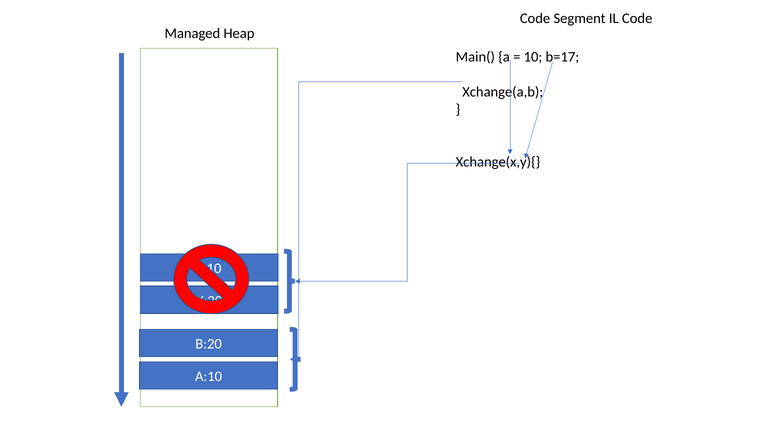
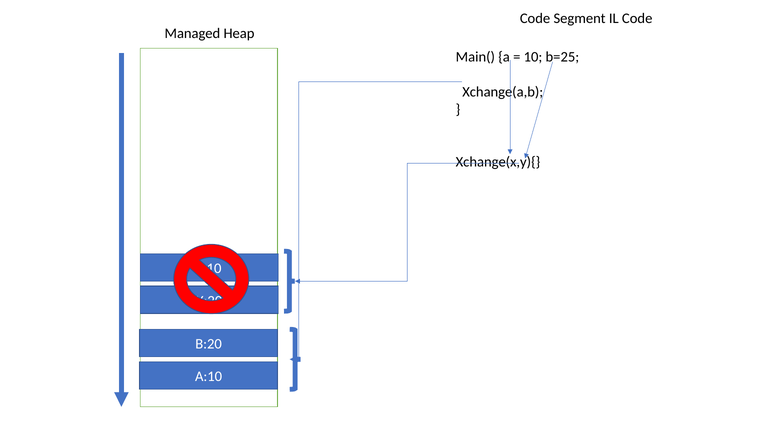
b=17: b=17 -> b=25
